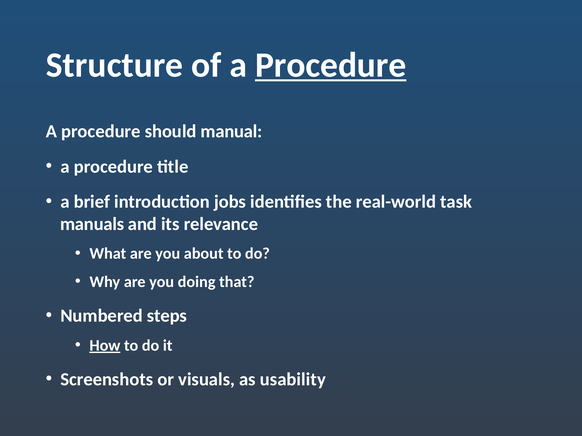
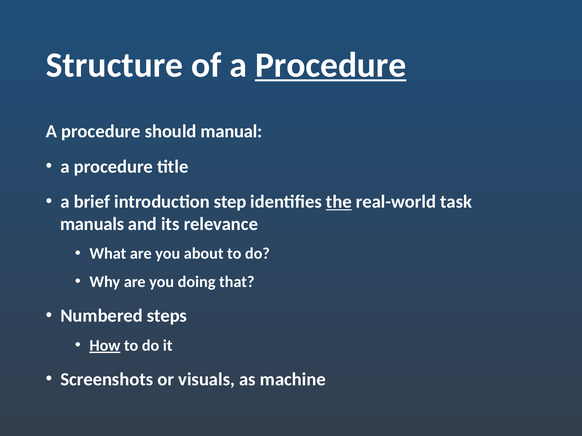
jobs: jobs -> step
the underline: none -> present
usability: usability -> machine
